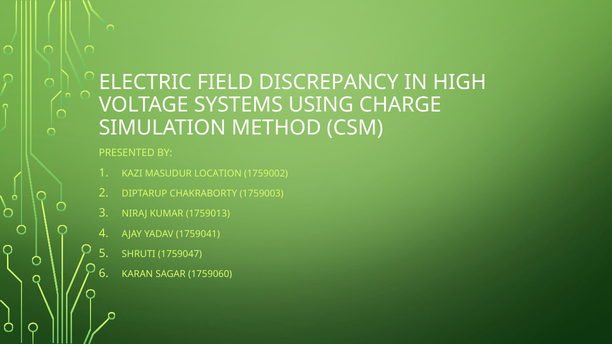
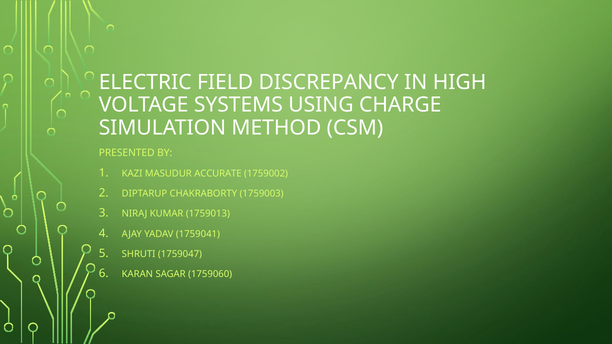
LOCATION: LOCATION -> ACCURATE
